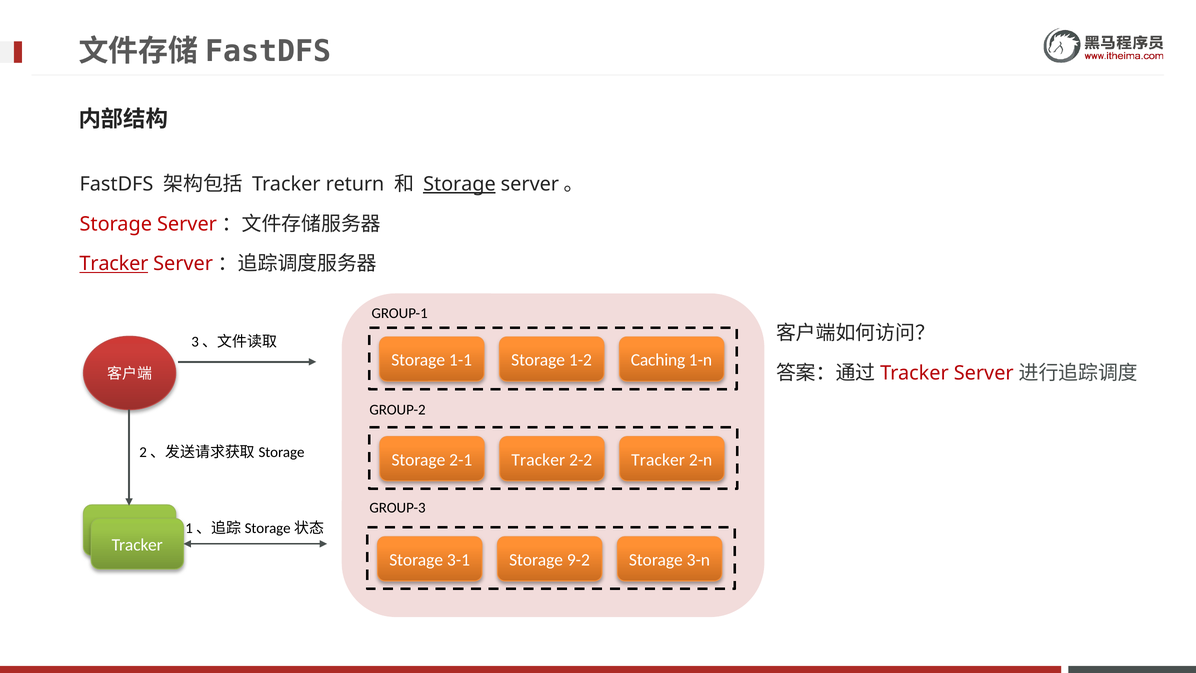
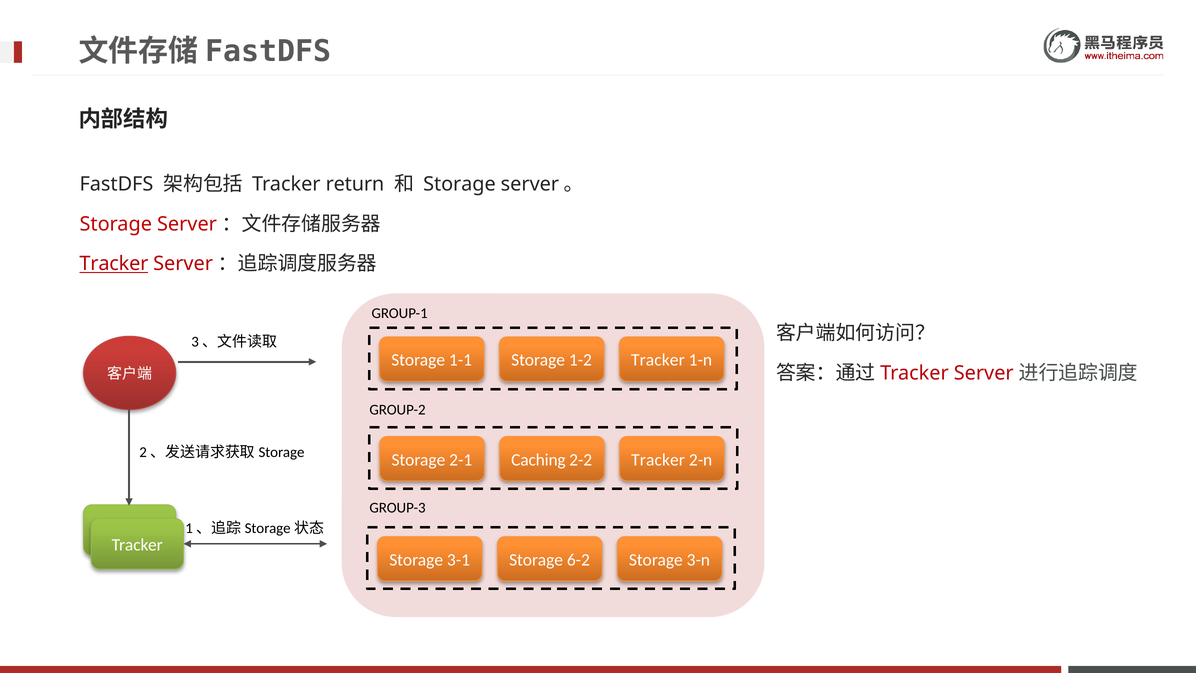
Storage at (459, 184) underline: present -> none
1-2 Caching: Caching -> Tracker
2-1 Tracker: Tracker -> Caching
9-2: 9-2 -> 6-2
